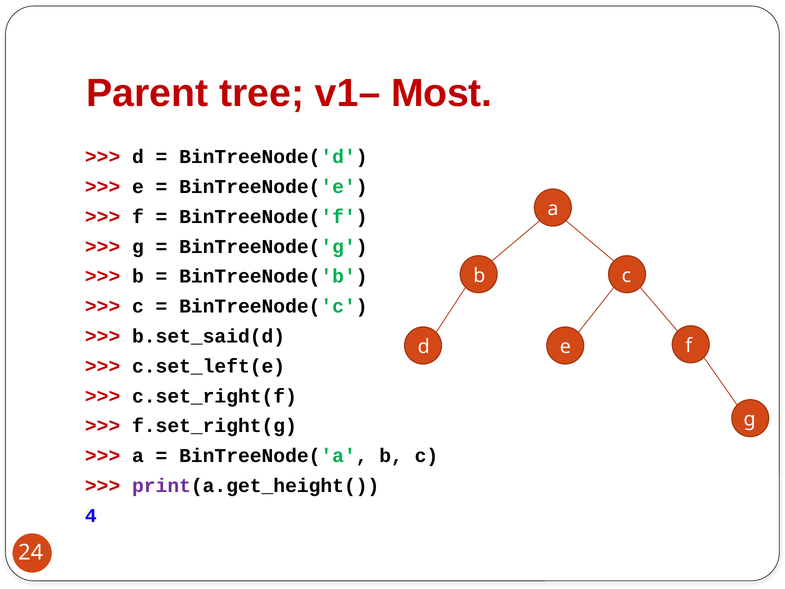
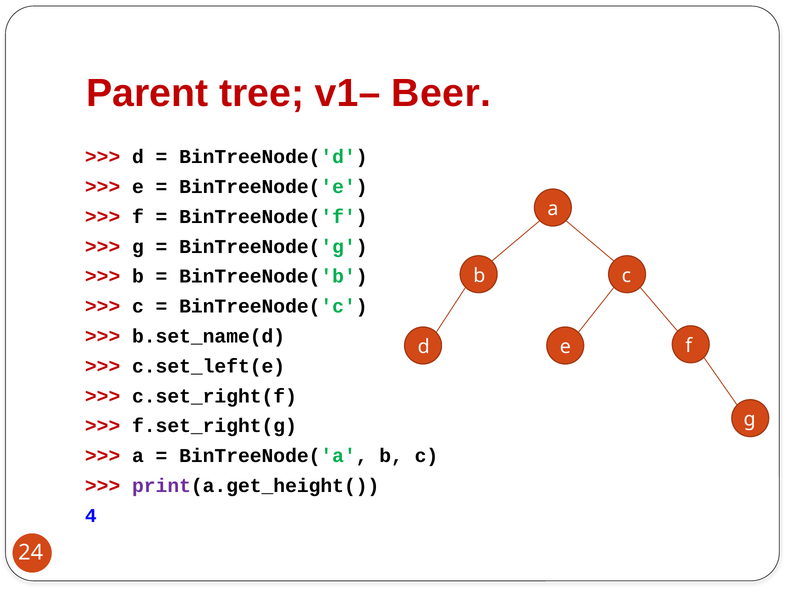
Most: Most -> Beer
b.set_said(d: b.set_said(d -> b.set_name(d
